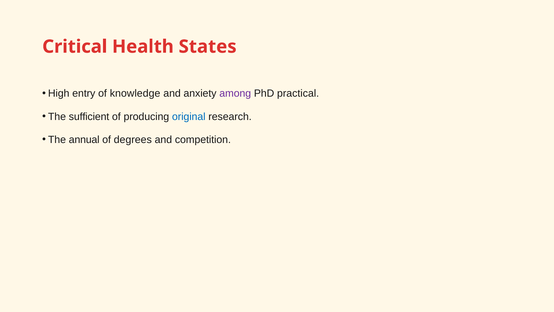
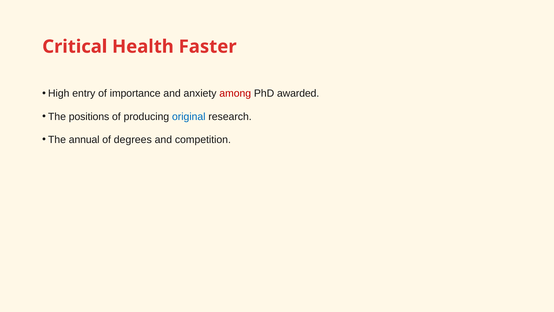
States: States -> Faster
knowledge: knowledge -> importance
among colour: purple -> red
practical: practical -> awarded
sufficient: sufficient -> positions
